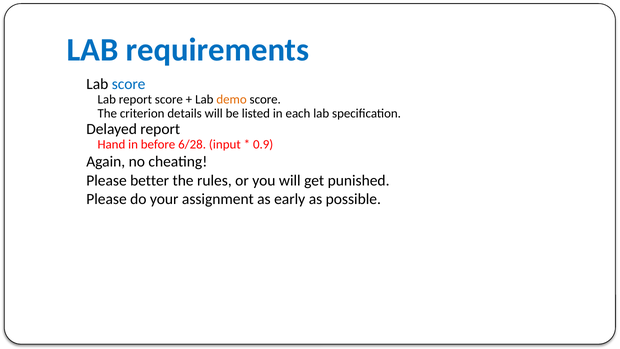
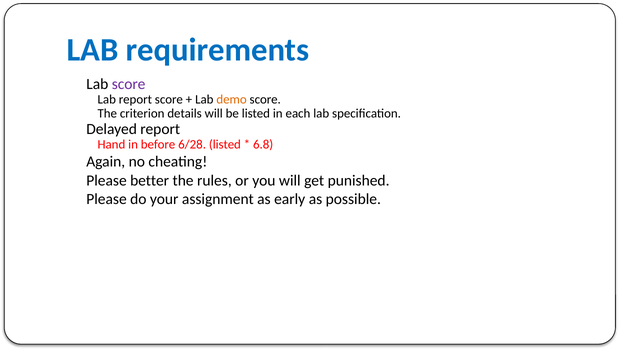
score at (129, 84) colour: blue -> purple
6/28 input: input -> listed
0.9: 0.9 -> 6.8
